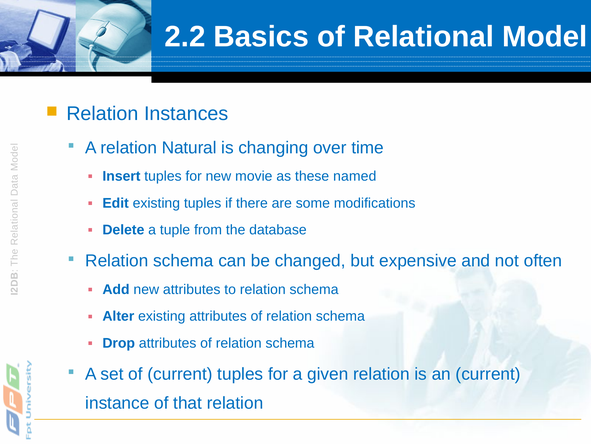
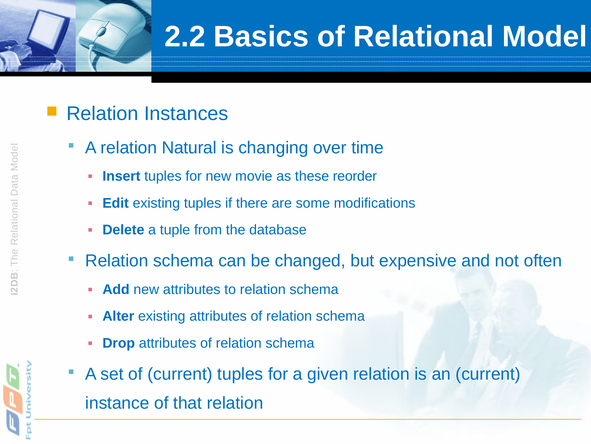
named: named -> reorder
